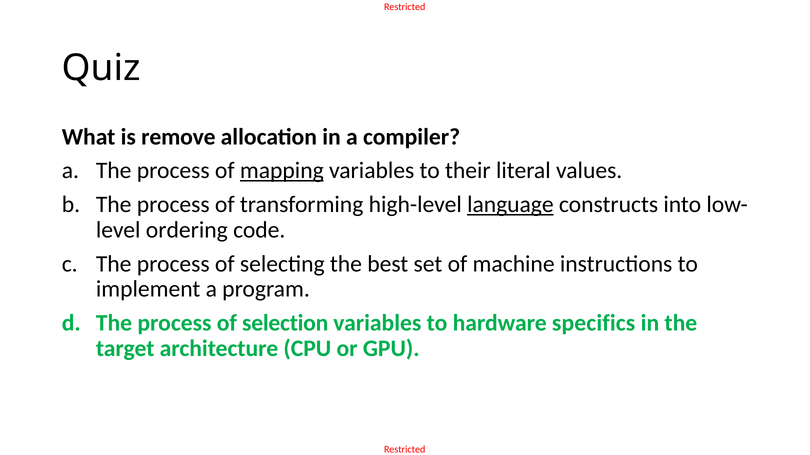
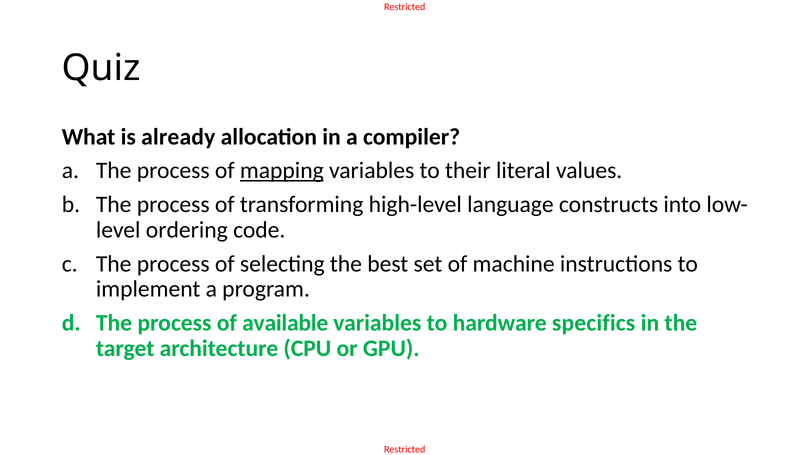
remove: remove -> already
language underline: present -> none
selection: selection -> available
